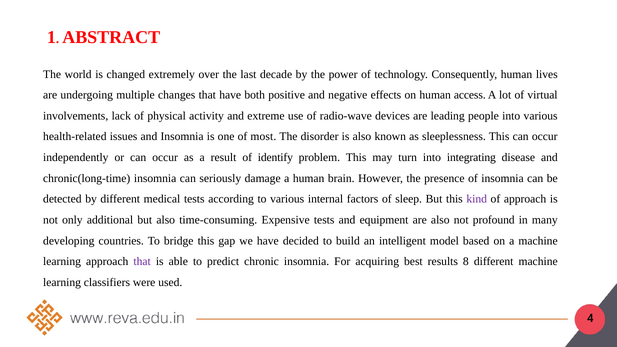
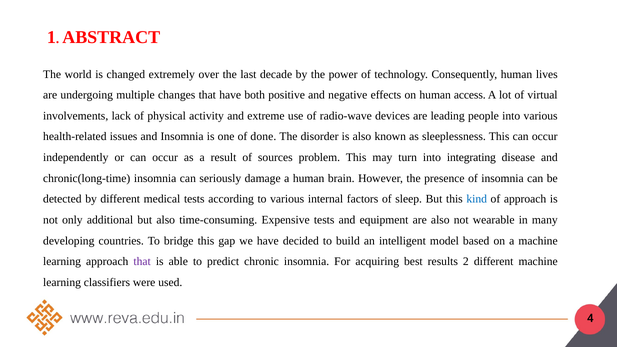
most: most -> done
identify: identify -> sources
kind colour: purple -> blue
profound: profound -> wearable
8: 8 -> 2
